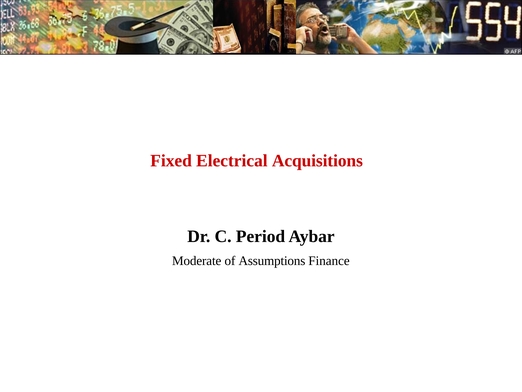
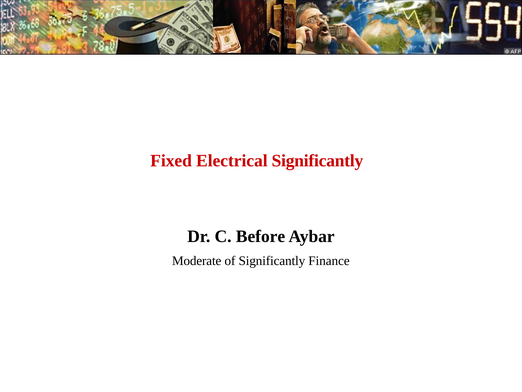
Electrical Acquisitions: Acquisitions -> Significantly
Period: Period -> Before
of Assumptions: Assumptions -> Significantly
